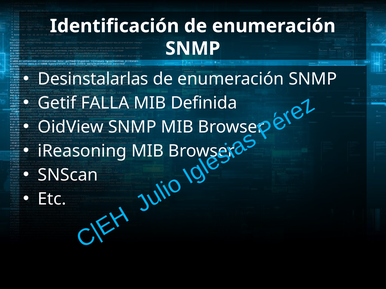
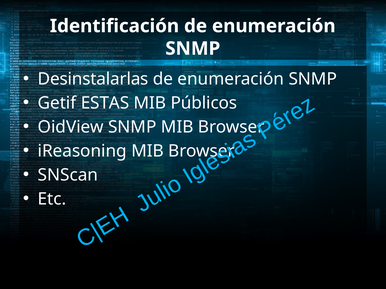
FALLA: FALLA -> ESTAS
Definida: Definida -> Públicos
